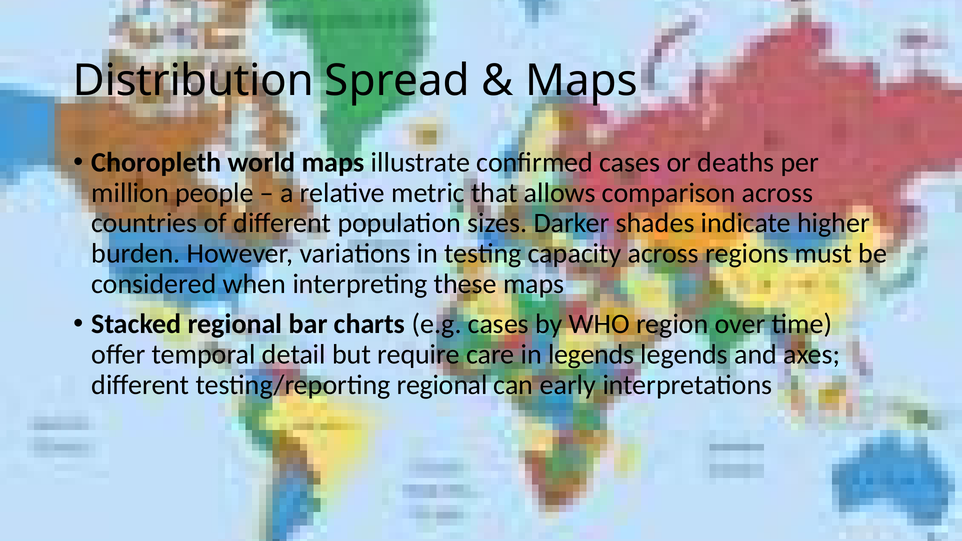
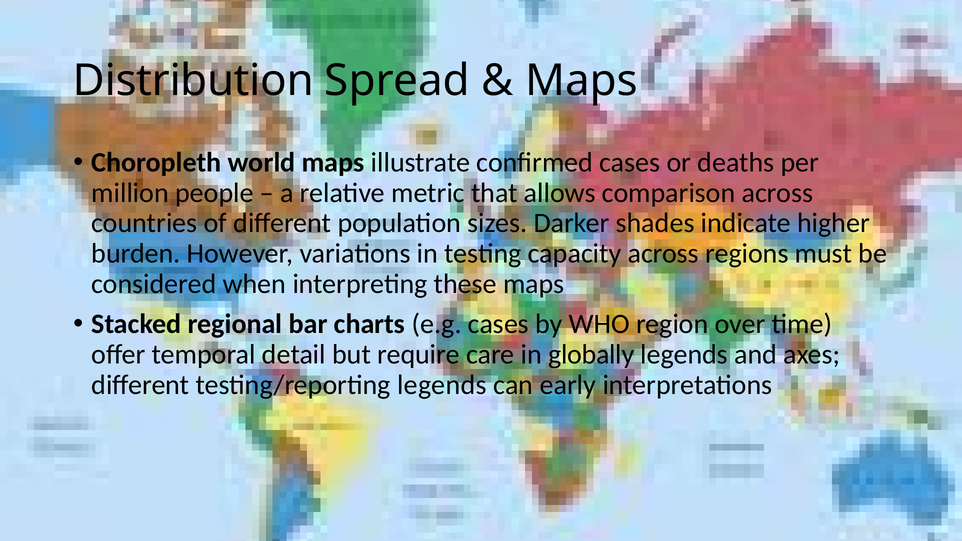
in legends: legends -> globally
testing/reporting regional: regional -> legends
